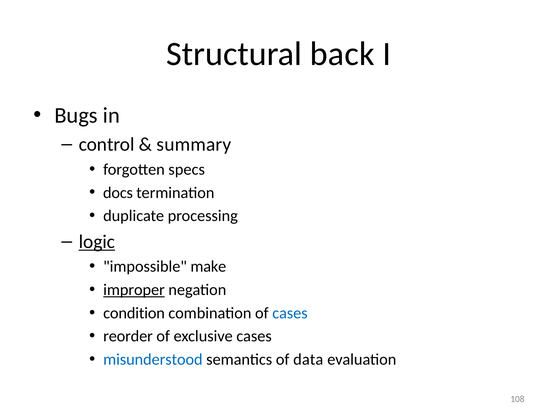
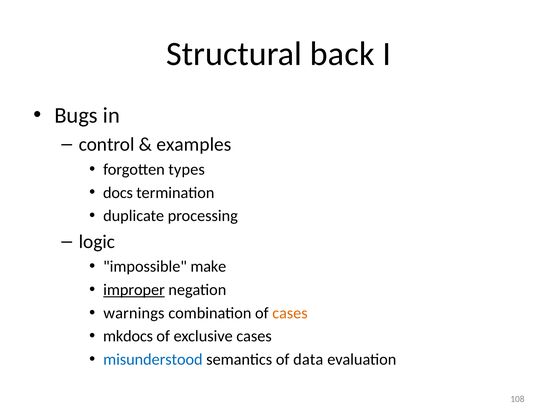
summary: summary -> examples
specs: specs -> types
logic underline: present -> none
condition: condition -> warnings
cases at (290, 313) colour: blue -> orange
reorder: reorder -> mkdocs
